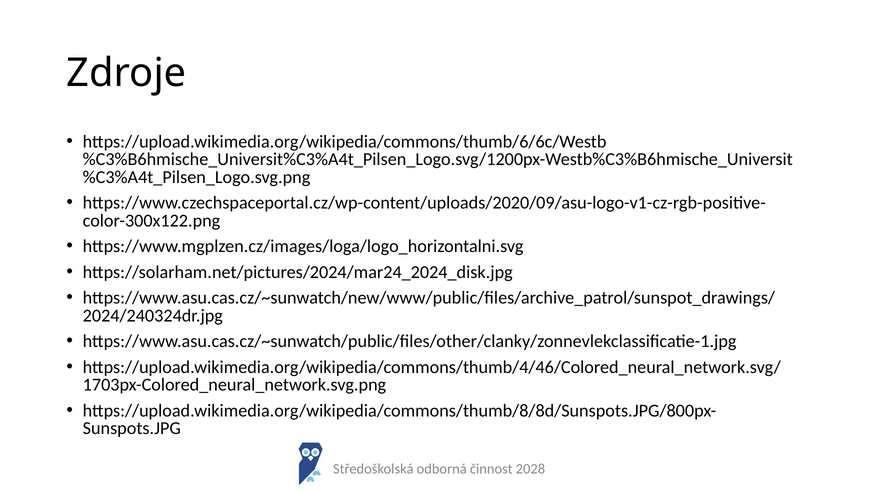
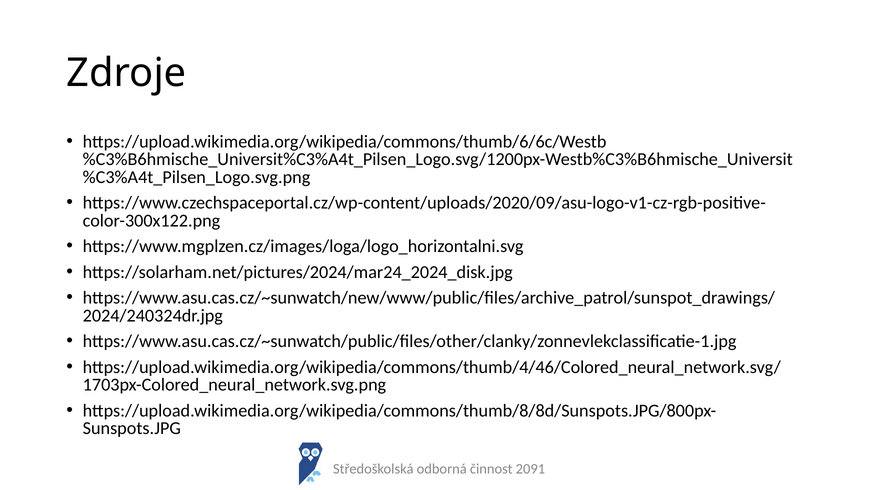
2028: 2028 -> 2091
